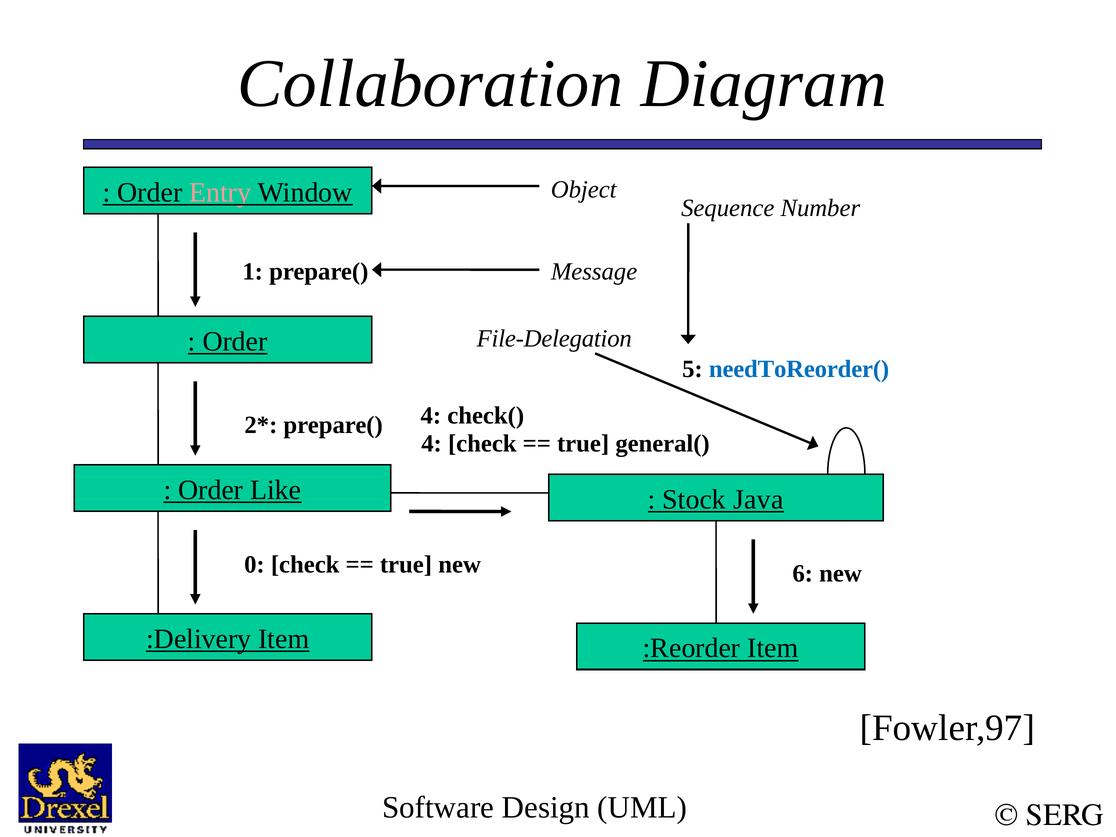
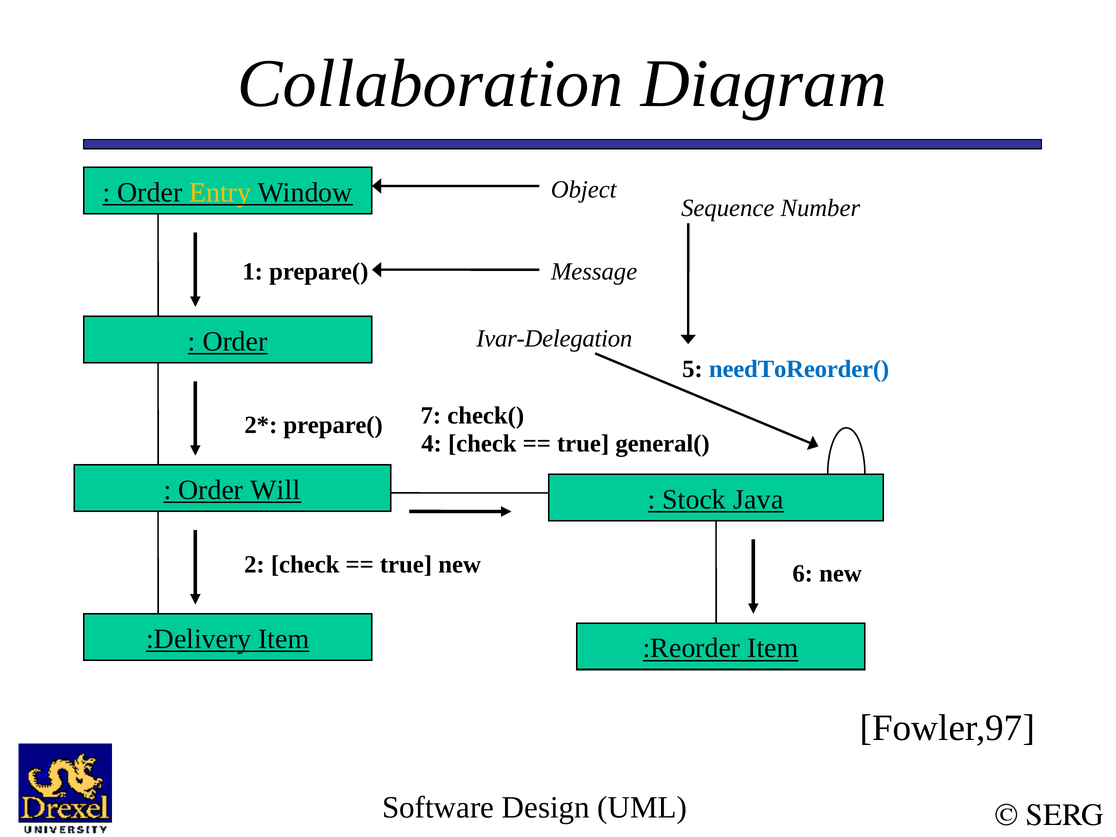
Entry colour: pink -> yellow
File-Delegation: File-Delegation -> Ivar-Delegation
prepare( 4: 4 -> 7
Like: Like -> Will
0: 0 -> 2
